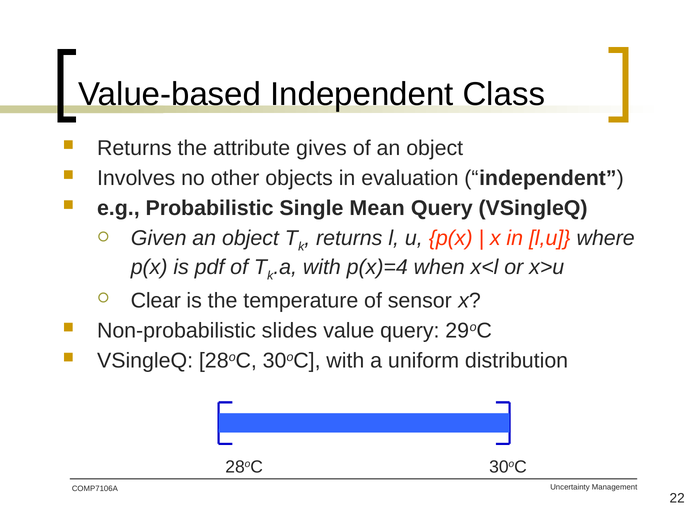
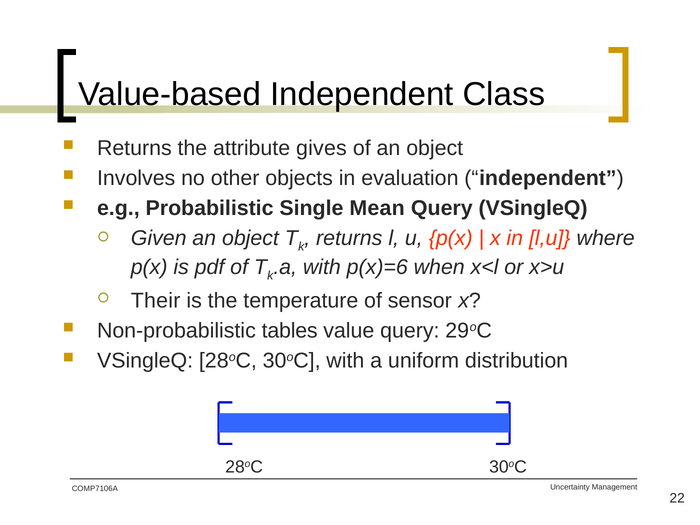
p(x)=4: p(x)=4 -> p(x)=6
Clear: Clear -> Their
slides: slides -> tables
